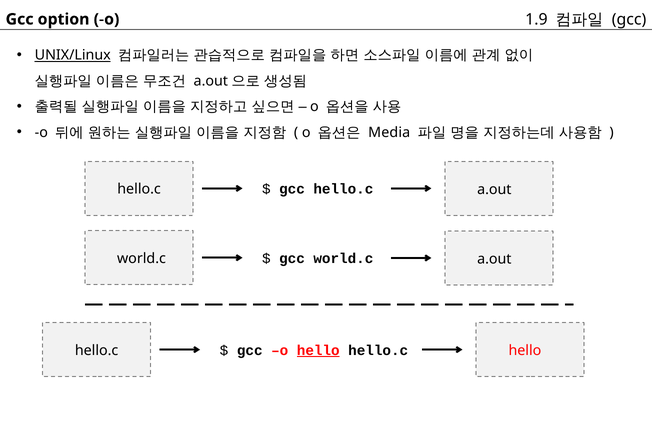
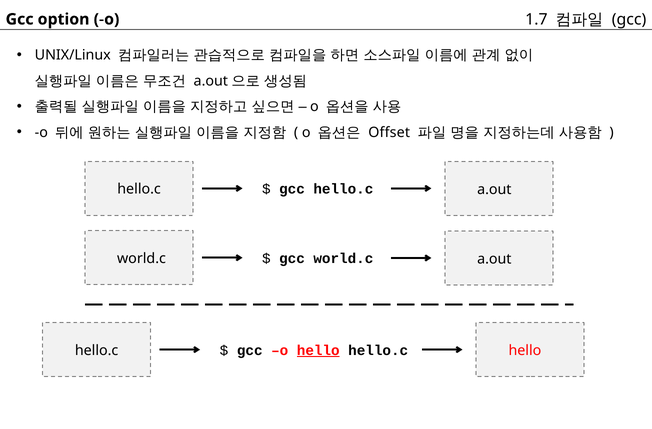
1.9: 1.9 -> 1.7
UNIX/Linux underline: present -> none
Media: Media -> Offset
